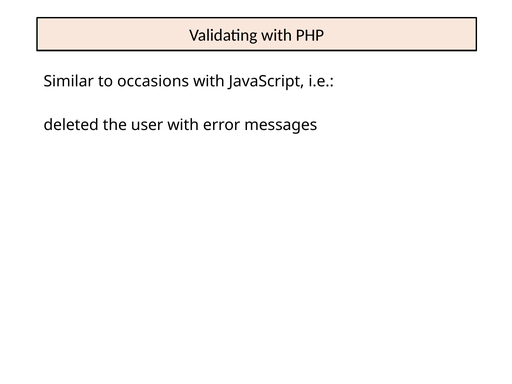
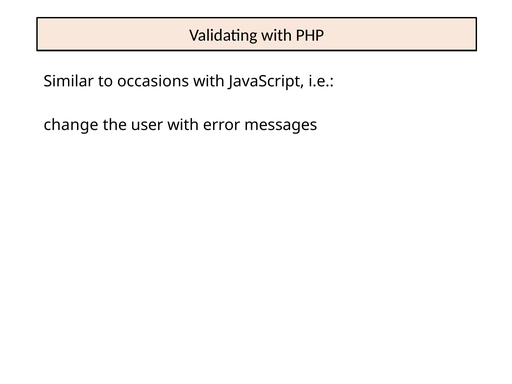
deleted: deleted -> change
